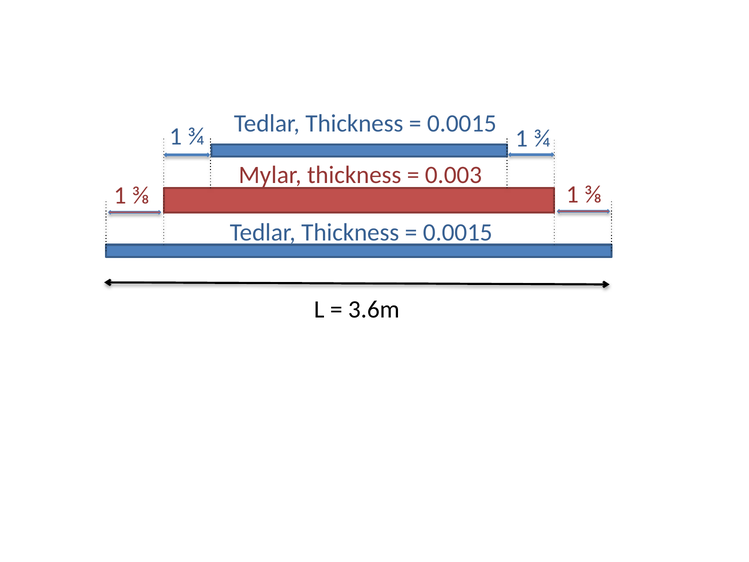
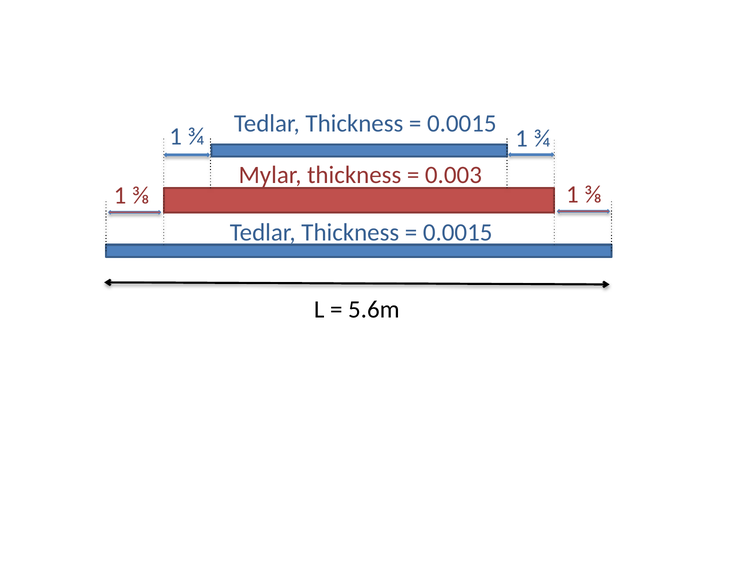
3.6m: 3.6m -> 5.6m
